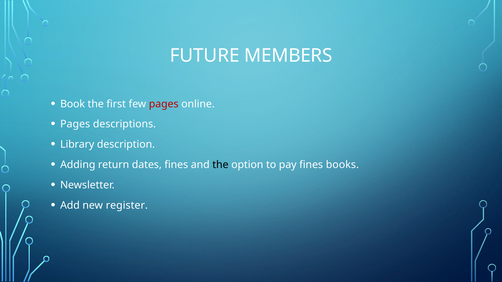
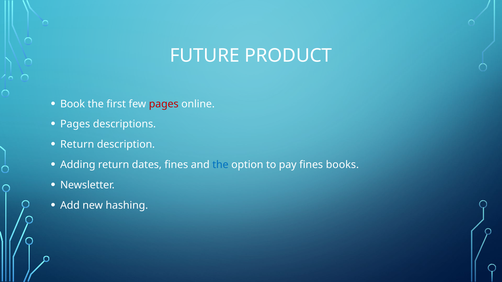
MEMBERS: MEMBERS -> PRODUCT
Library at (77, 145): Library -> Return
the at (220, 165) colour: black -> blue
register: register -> hashing
